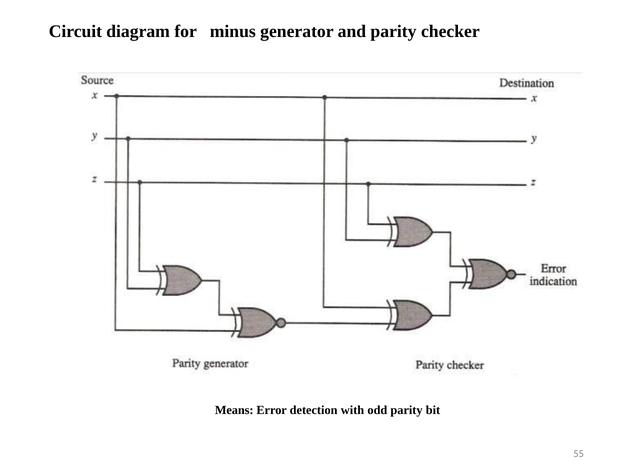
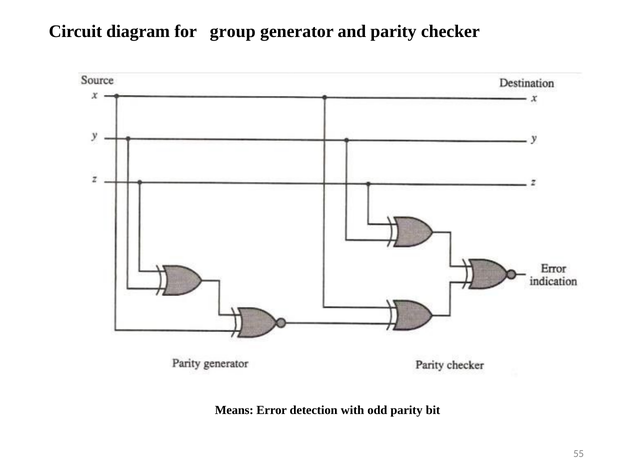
minus: minus -> group
